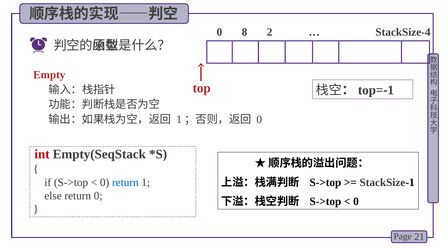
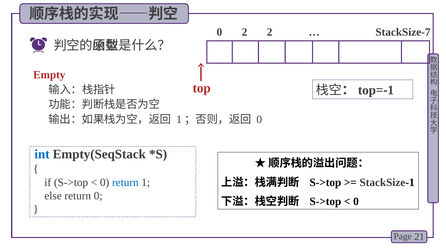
0 8: 8 -> 2
StackSize-4: StackSize-4 -> StackSize-7
int colour: red -> blue
